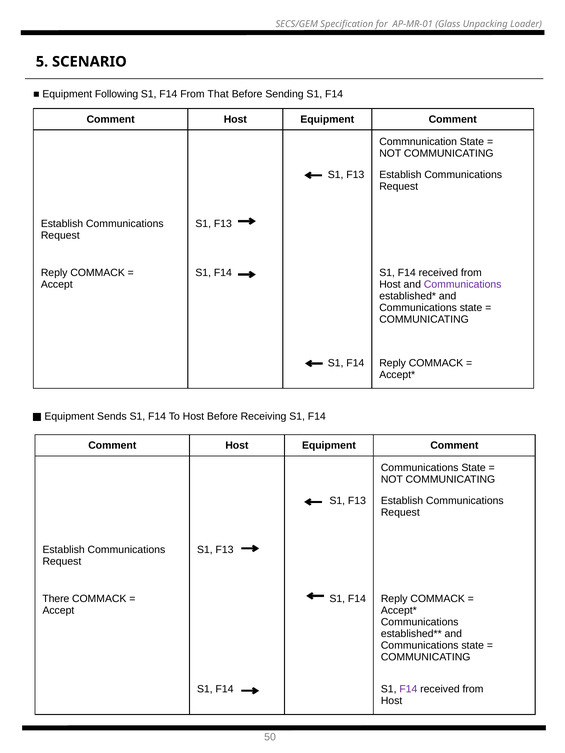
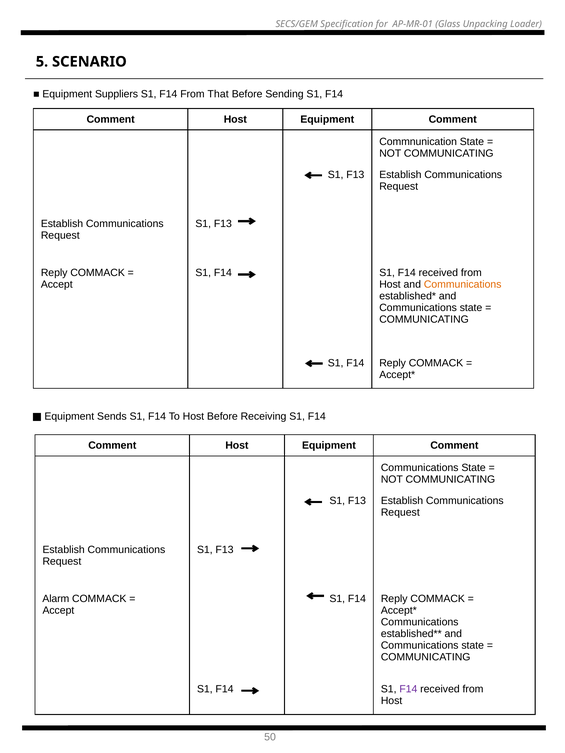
Following: Following -> Suppliers
Communications at (463, 284) colour: purple -> orange
There: There -> Alarm
